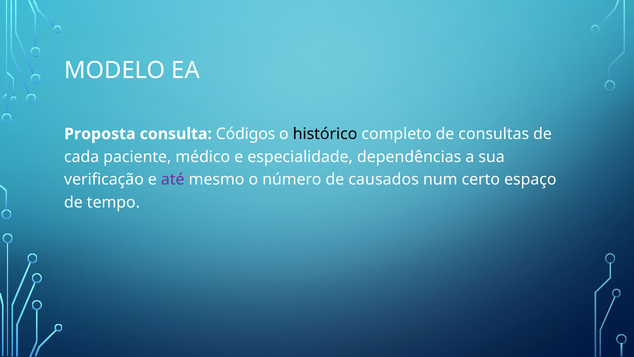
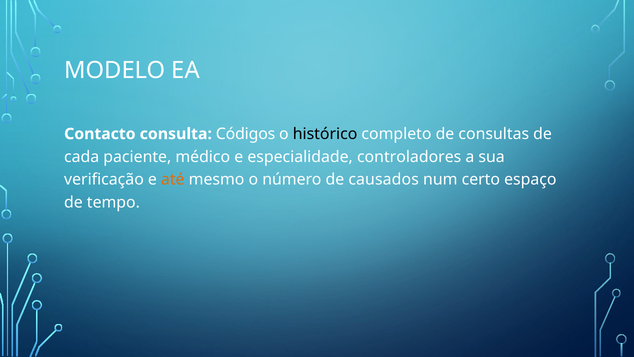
Proposta: Proposta -> Contacto
dependências: dependências -> controladores
até colour: purple -> orange
